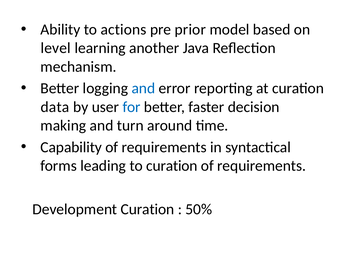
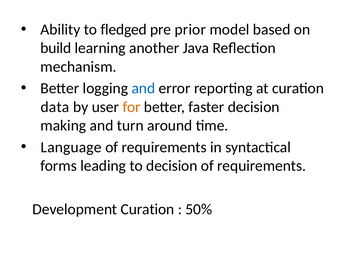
actions: actions -> fledged
level: level -> build
for colour: blue -> orange
Capability: Capability -> Language
to curation: curation -> decision
